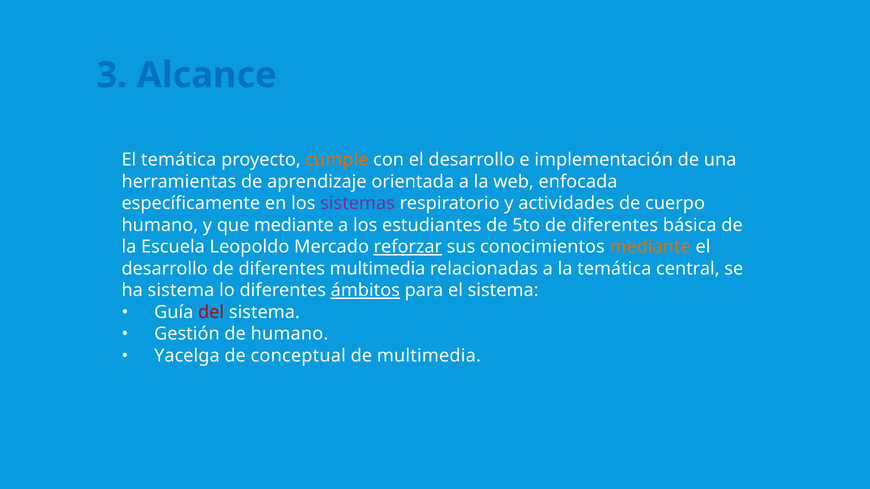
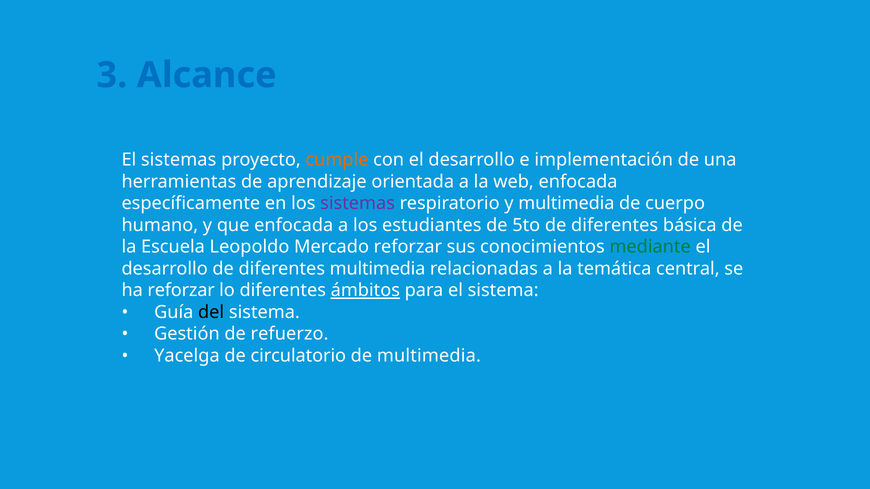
El temática: temática -> sistemas
y actividades: actividades -> multimedia
que mediante: mediante -> enfocada
reforzar at (408, 247) underline: present -> none
mediante at (650, 247) colour: orange -> green
ha sistema: sistema -> reforzar
del colour: red -> black
de humano: humano -> refuerzo
conceptual: conceptual -> circulatorio
